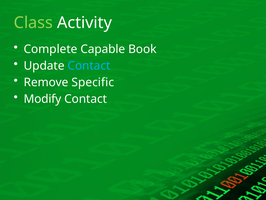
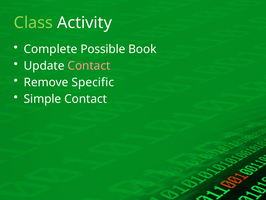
Capable: Capable -> Possible
Contact at (89, 66) colour: light blue -> pink
Modify: Modify -> Simple
